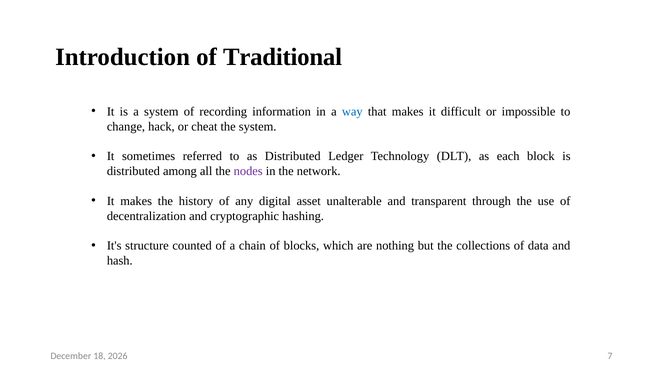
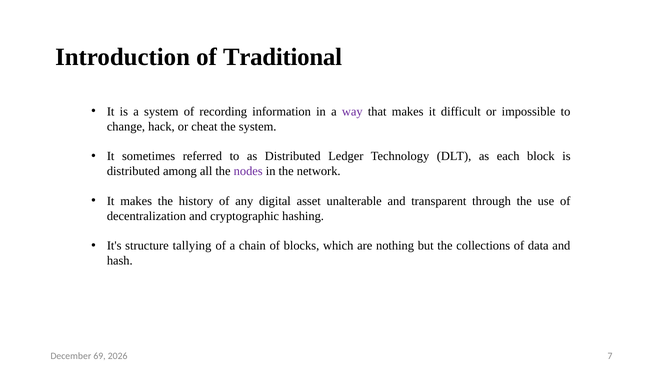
way colour: blue -> purple
counted: counted -> tallying
18: 18 -> 69
